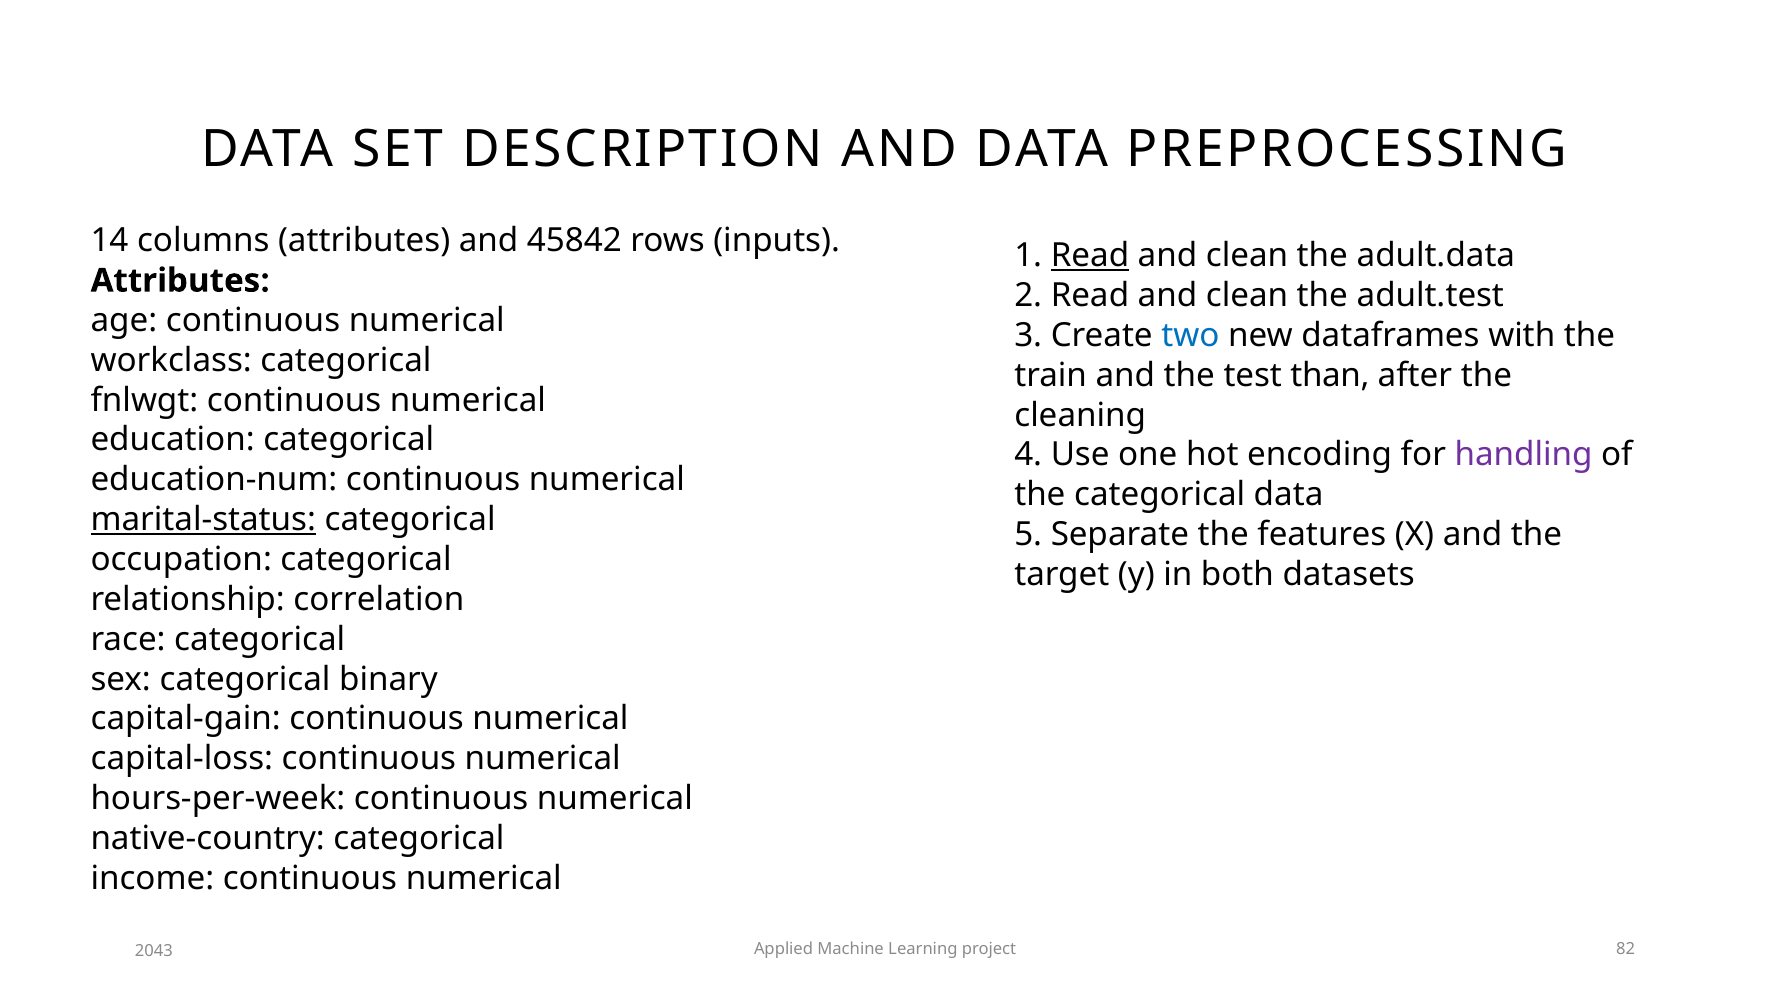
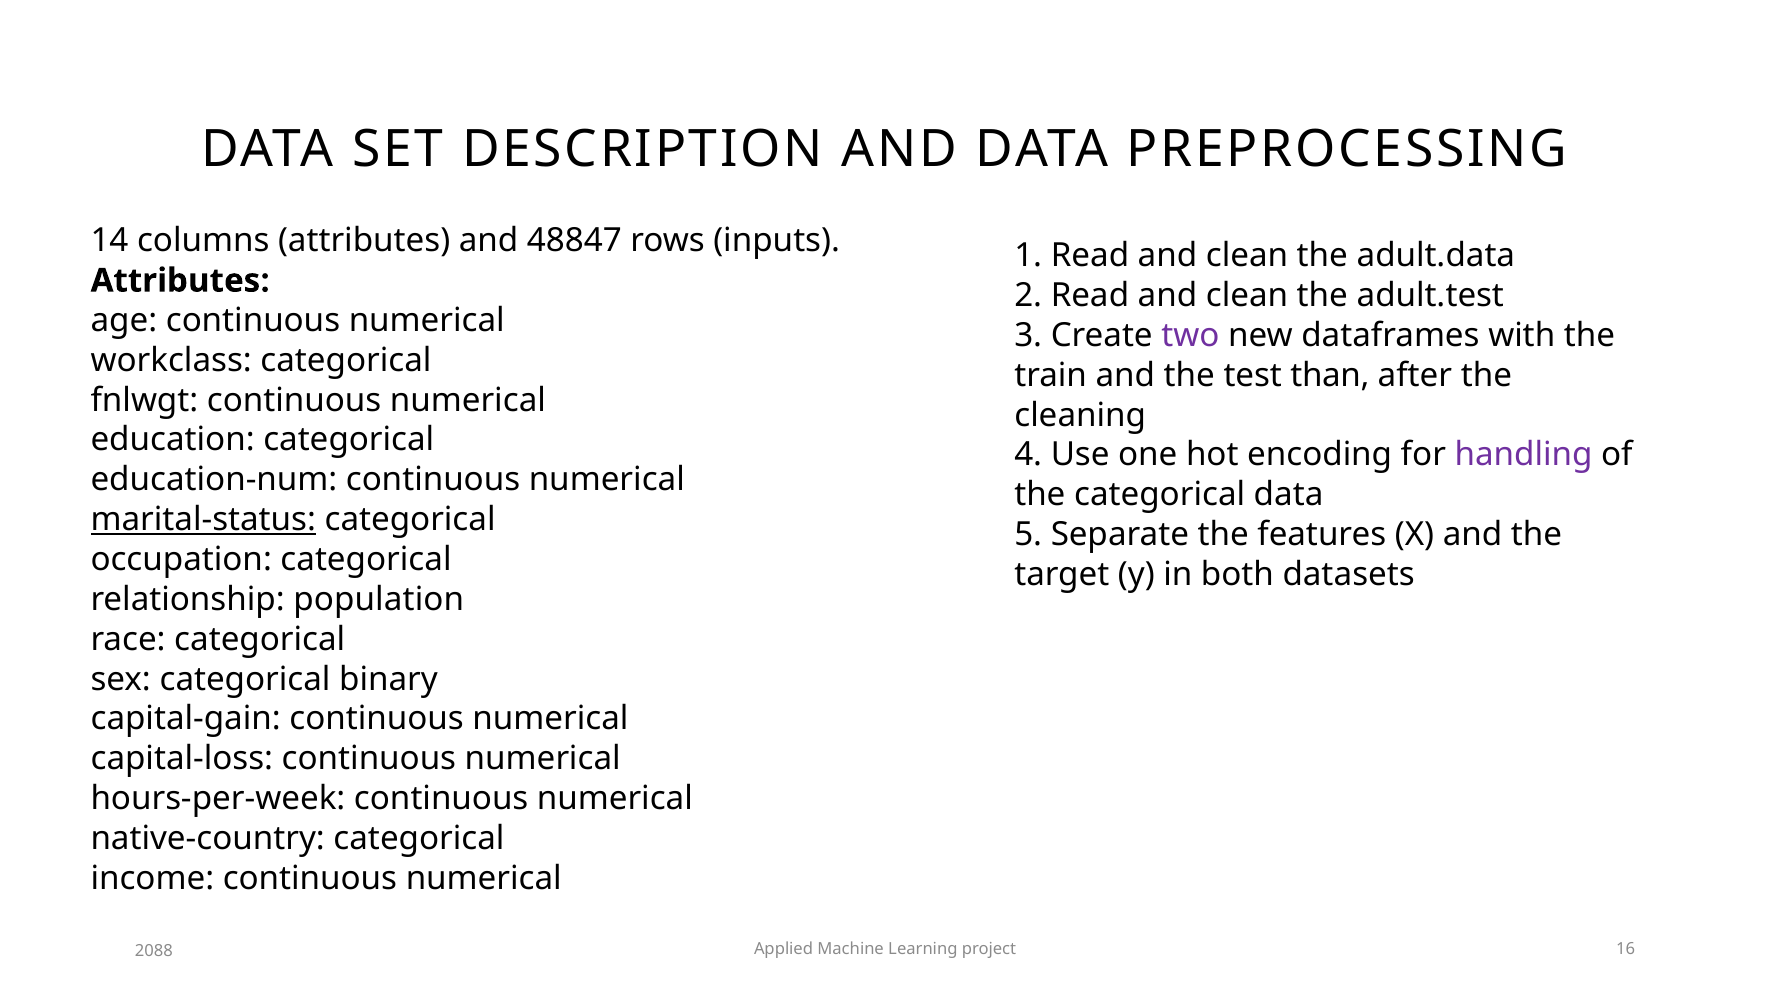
45842: 45842 -> 48847
Read at (1090, 256) underline: present -> none
two colour: blue -> purple
correlation: correlation -> population
82: 82 -> 16
2043: 2043 -> 2088
